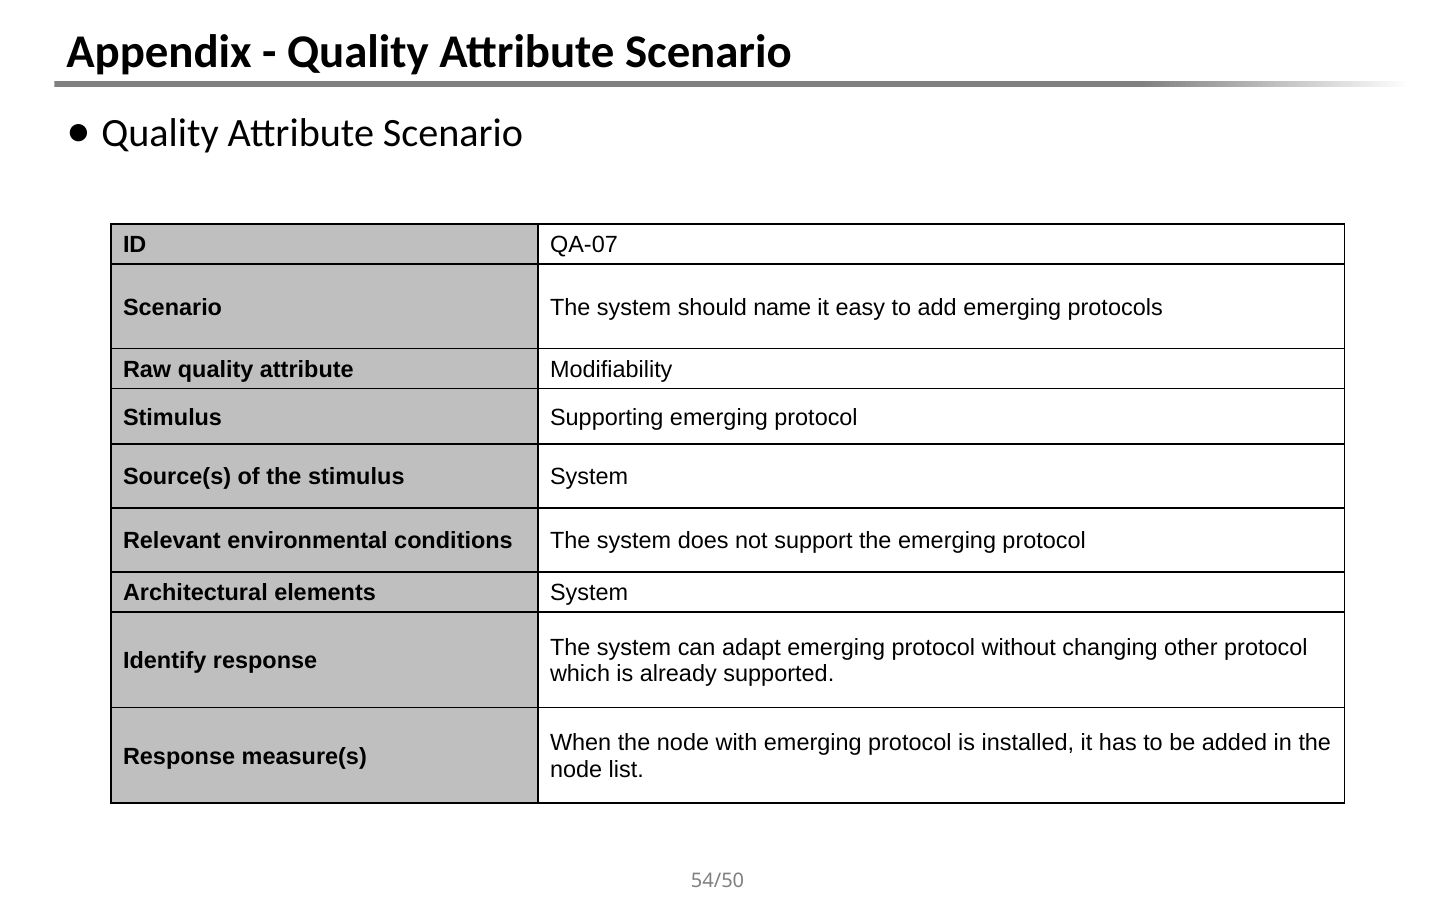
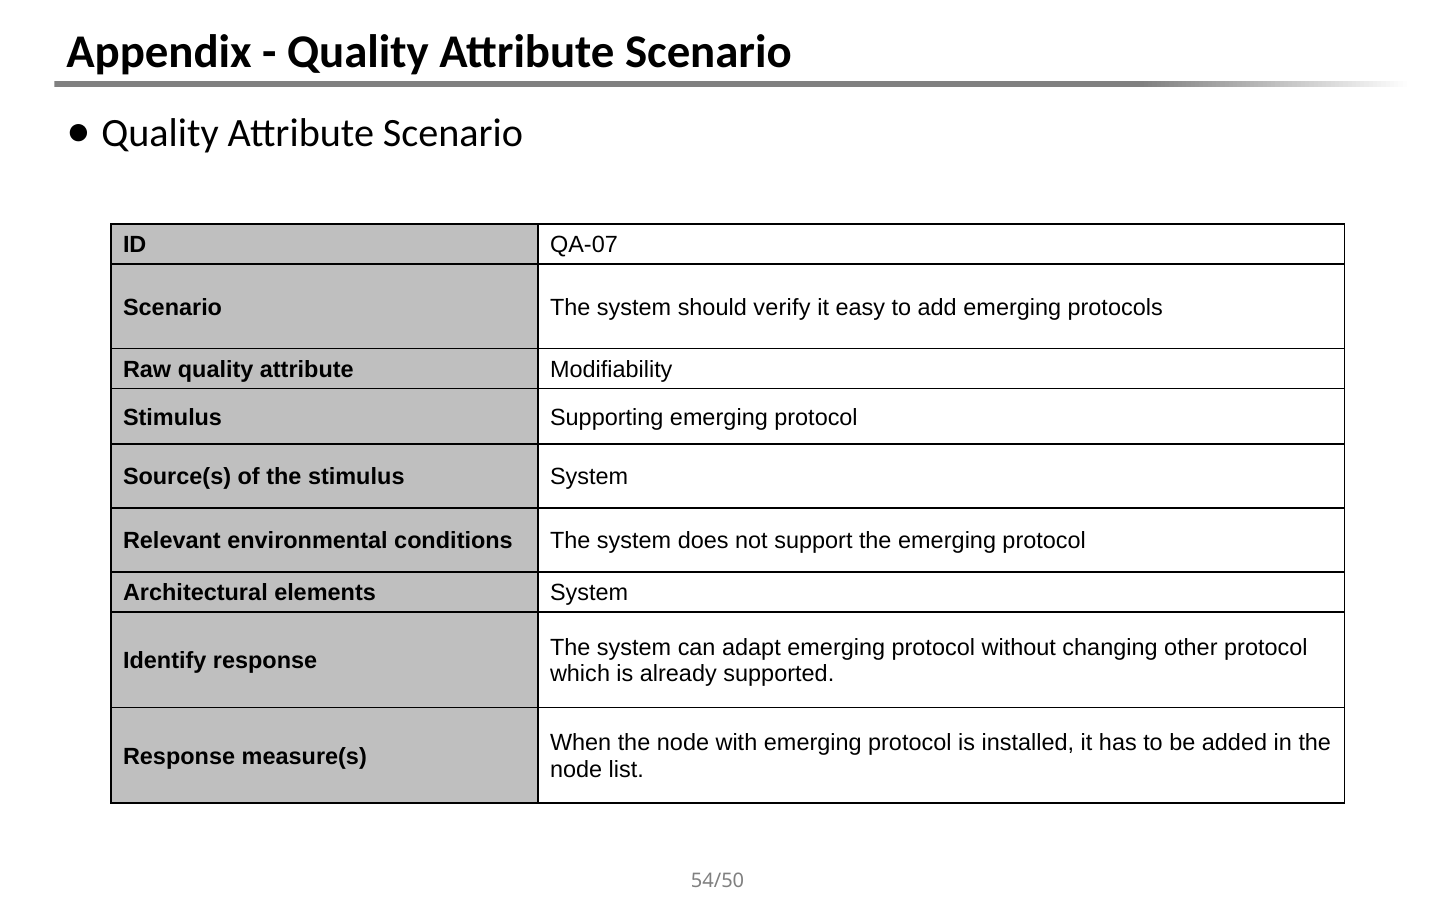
name: name -> verify
